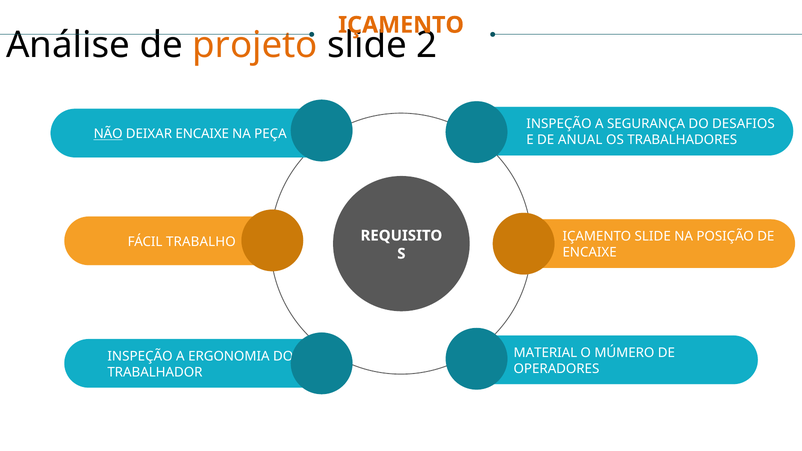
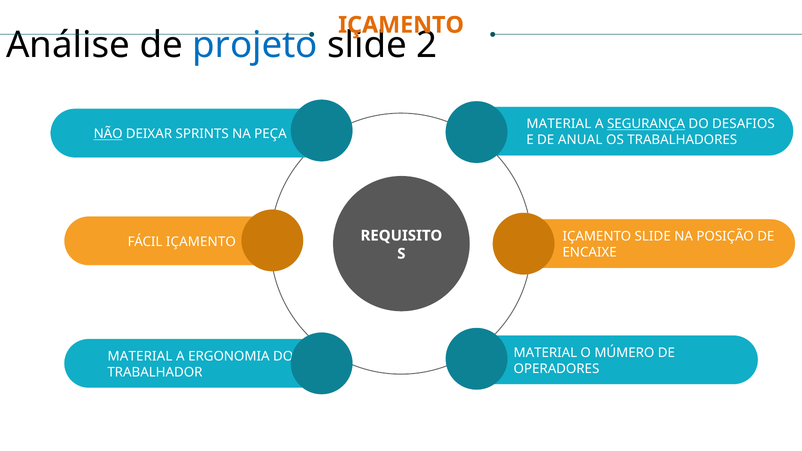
projeto colour: orange -> blue
INSPEÇÃO at (559, 124): INSPEÇÃO -> MATERIAL
SEGURANÇA underline: none -> present
DEIXAR ENCAIXE: ENCAIXE -> SPRINTS
FÁCIL TRABALHO: TRABALHO -> IÇAMENTO
INSPEÇÃO at (140, 356): INSPEÇÃO -> MATERIAL
